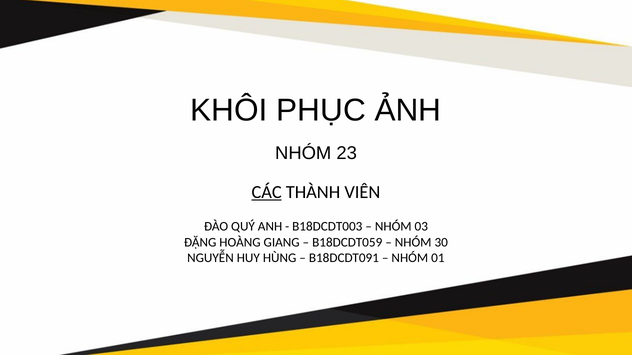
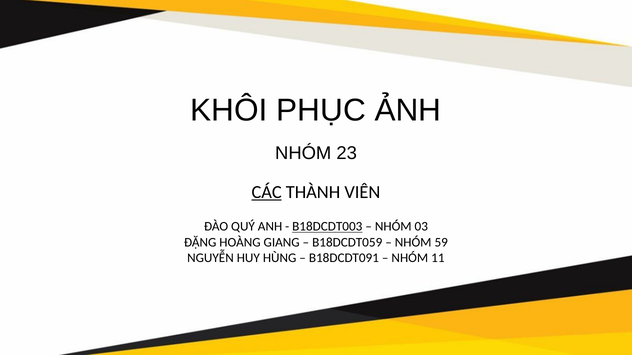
B18DCDT003 underline: none -> present
30: 30 -> 59
01: 01 -> 11
